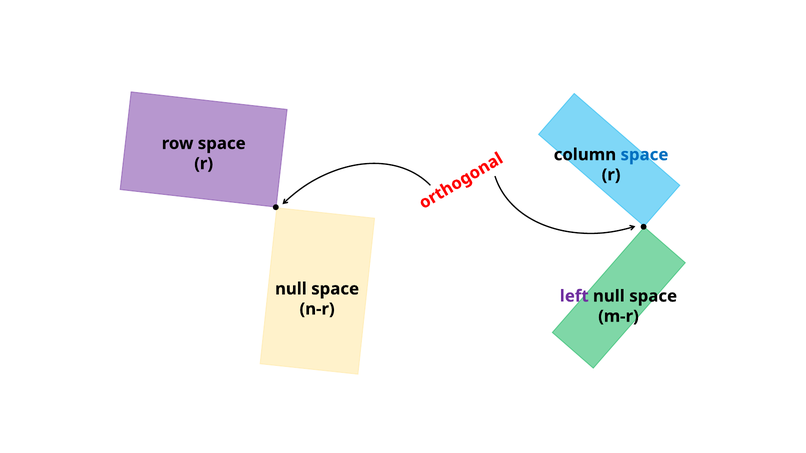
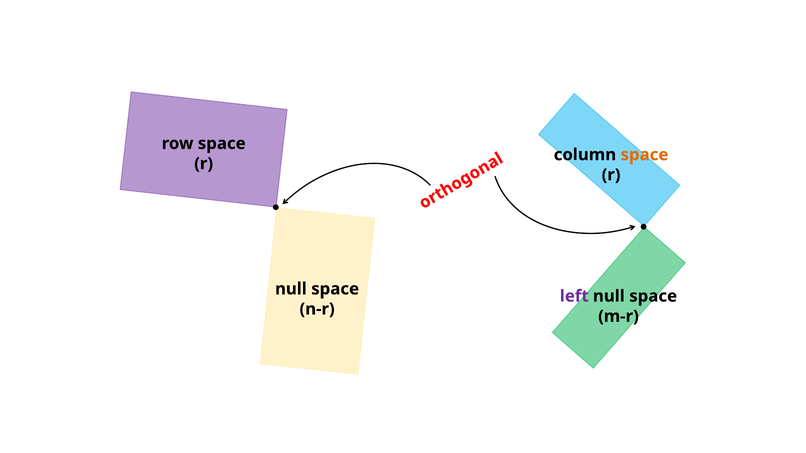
space at (644, 155) colour: blue -> orange
